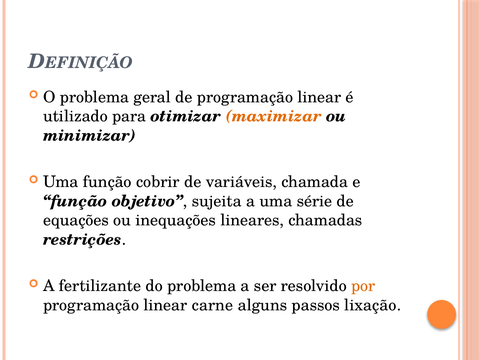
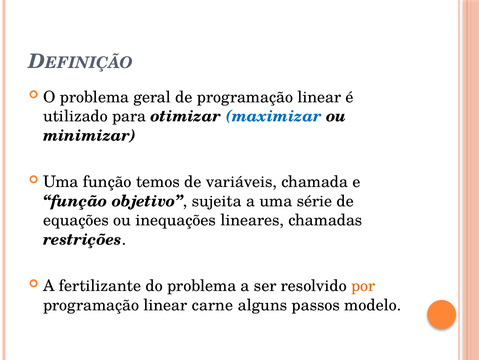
maximizar colour: orange -> blue
cobrir: cobrir -> temos
lixação: lixação -> modelo
